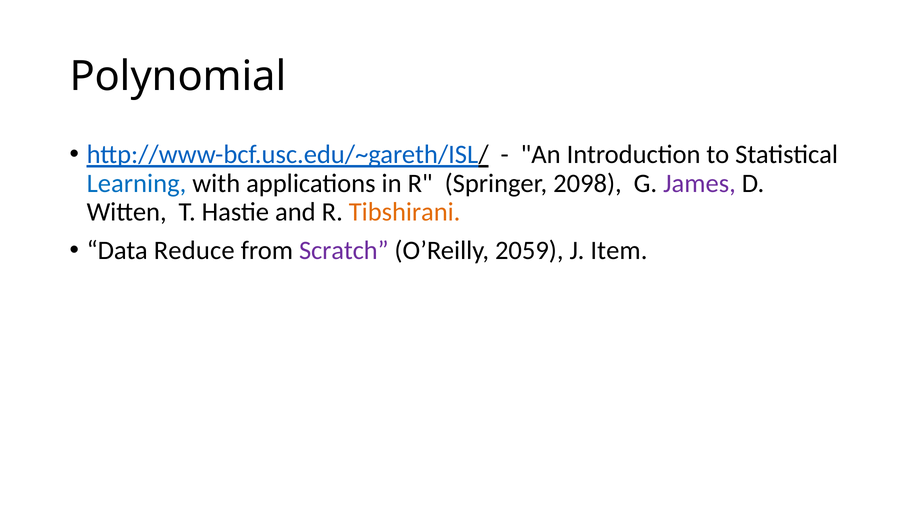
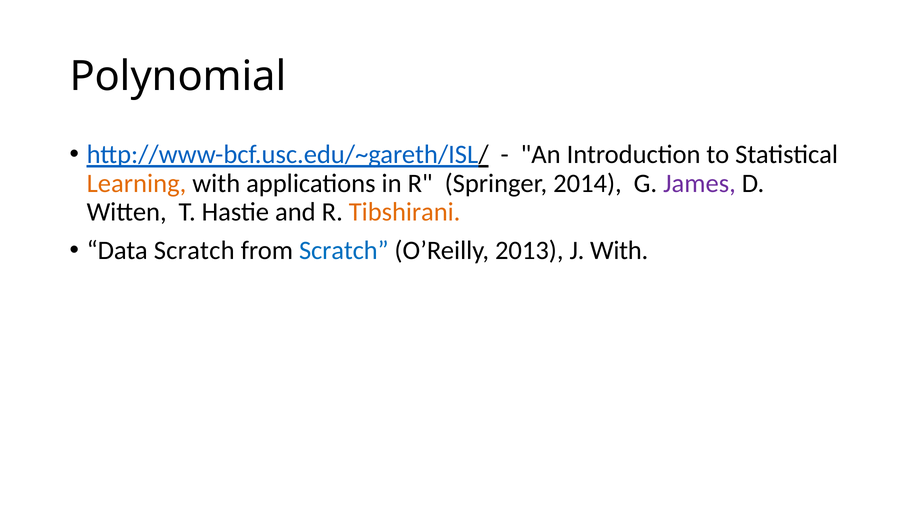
Learning colour: blue -> orange
2098: 2098 -> 2014
Data Reduce: Reduce -> Scratch
Scratch at (344, 250) colour: purple -> blue
2059: 2059 -> 2013
J Item: Item -> With
